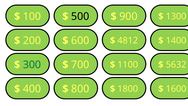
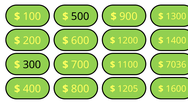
4812: 4812 -> 1200
300 colour: green -> black
5632: 5632 -> 7036
1800: 1800 -> 1205
